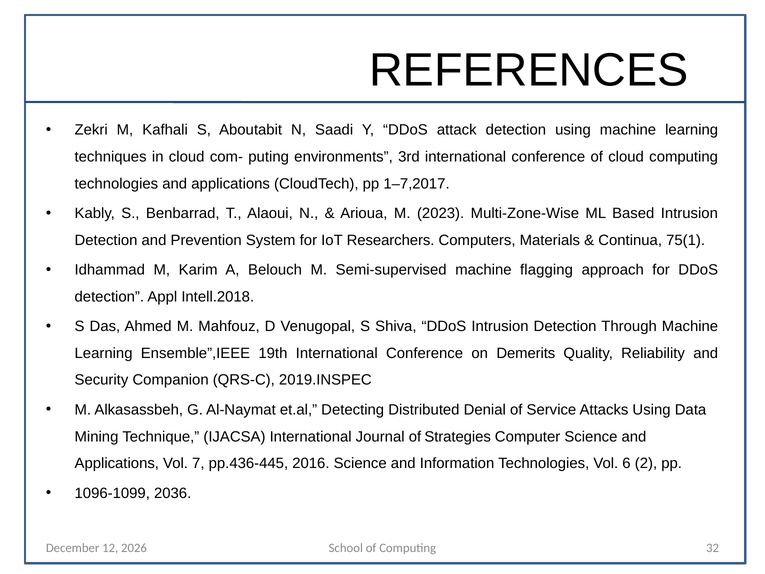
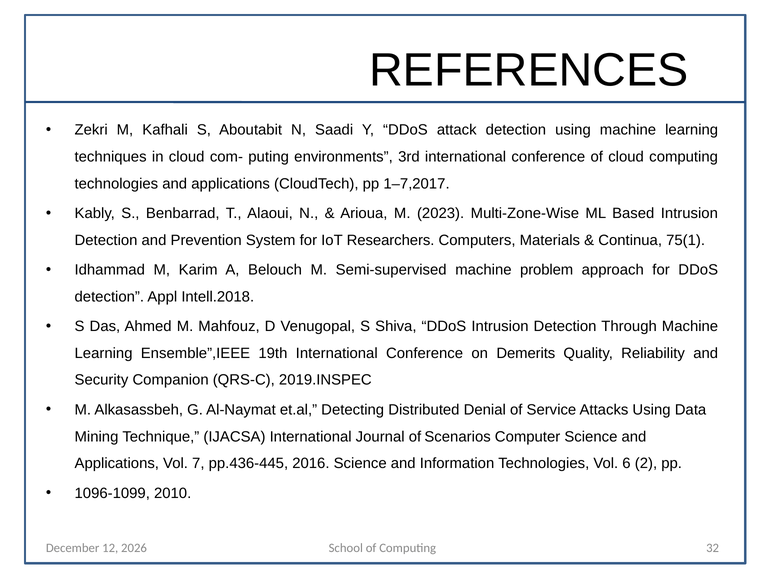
flagging: flagging -> problem
Strategies: Strategies -> Scenarios
2036: 2036 -> 2010
